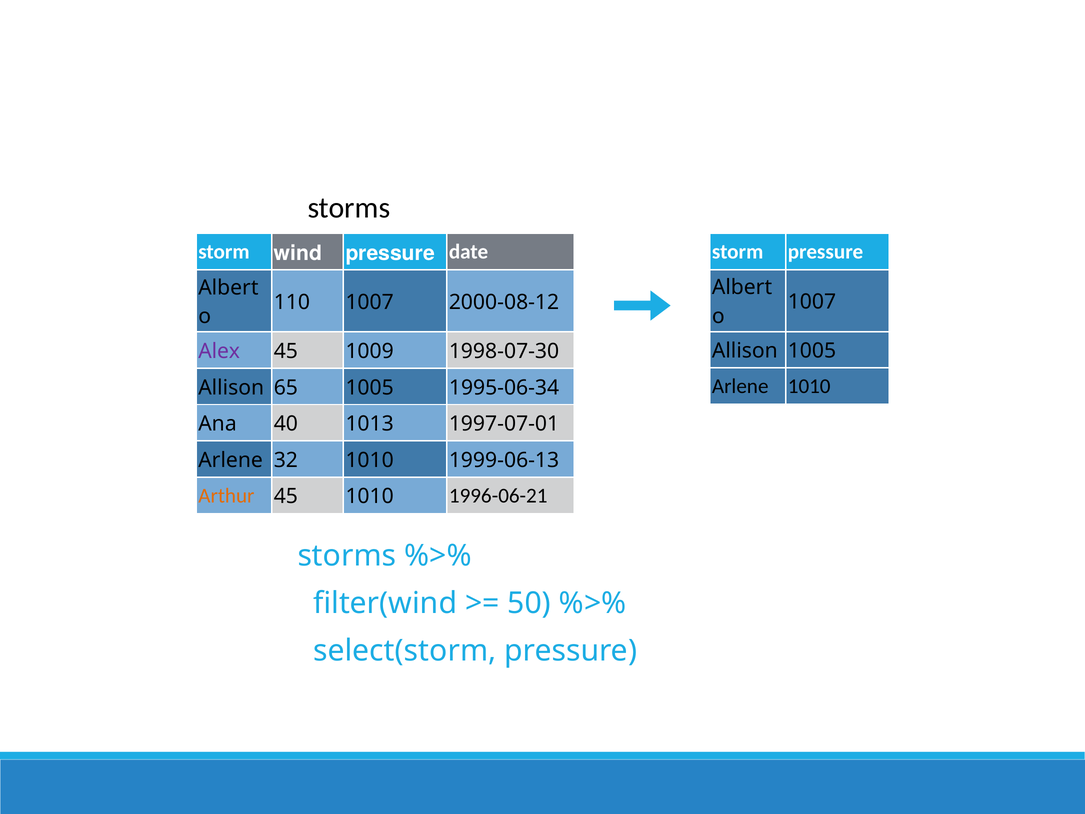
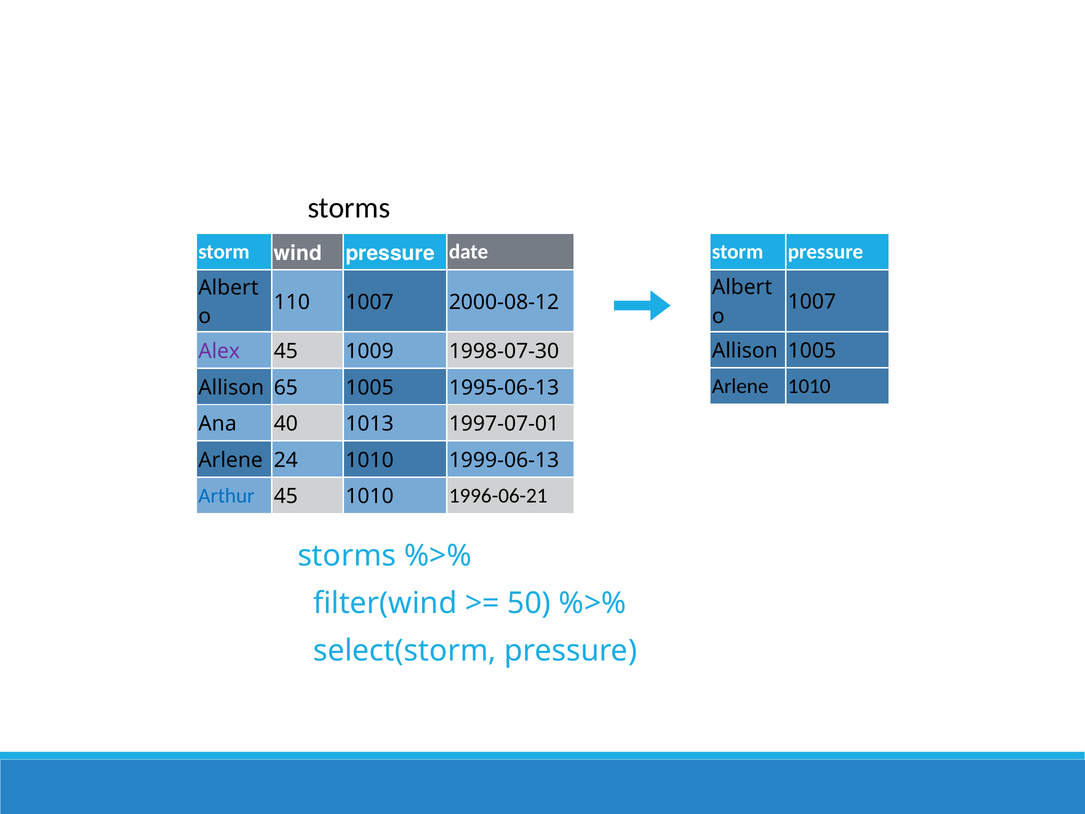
1995-06-34: 1995-06-34 -> 1995-06-13
32: 32 -> 24
Arthur colour: orange -> blue
